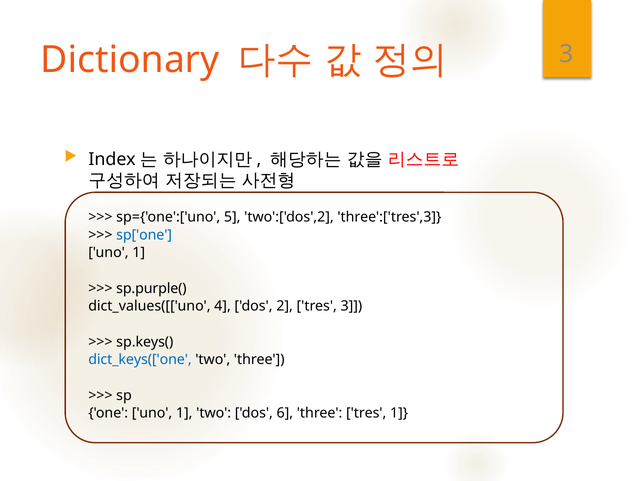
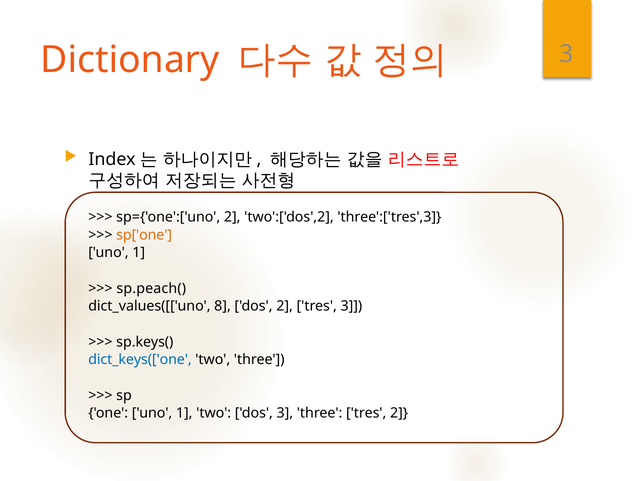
sp={'one':['uno 5: 5 -> 2
sp['one colour: blue -> orange
sp.purple(: sp.purple( -> sp.peach(
4: 4 -> 8
dos 6: 6 -> 3
tres 1: 1 -> 2
